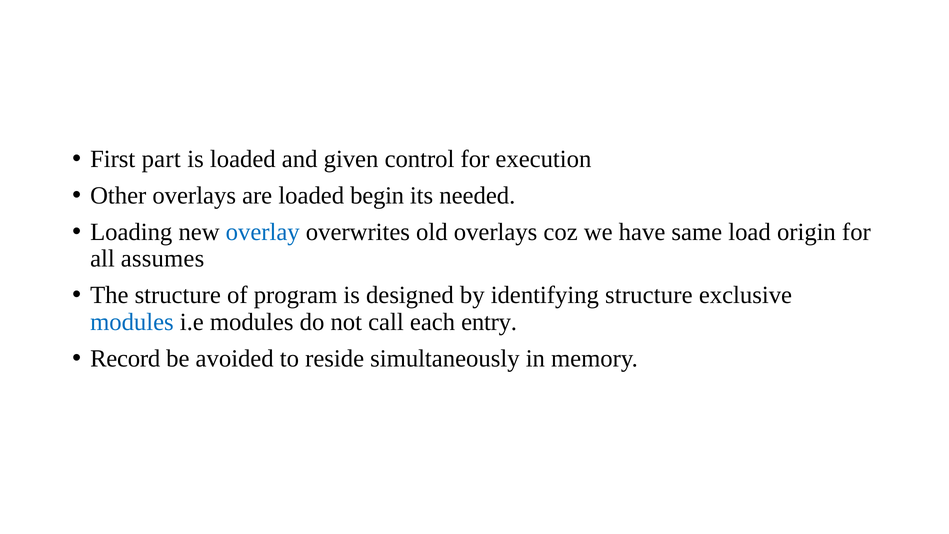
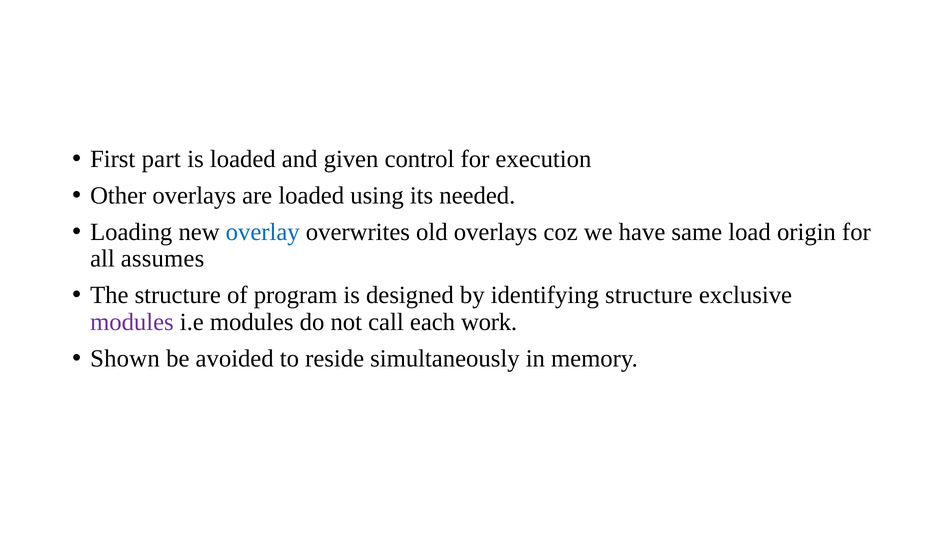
begin: begin -> using
modules at (132, 322) colour: blue -> purple
entry: entry -> work
Record: Record -> Shown
